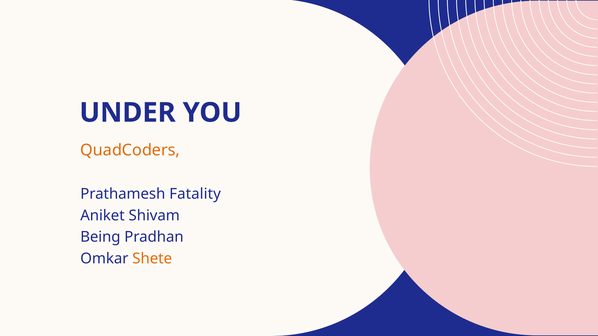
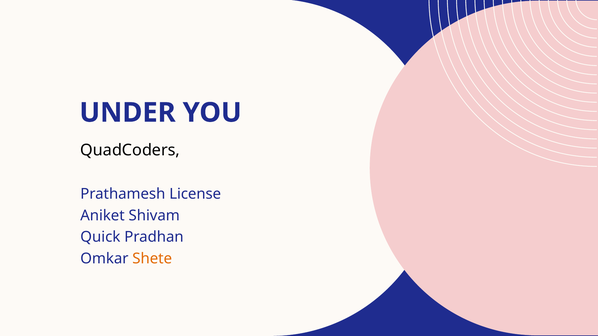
QuadCoders colour: orange -> black
Fatality: Fatality -> License
Being: Being -> Quick
